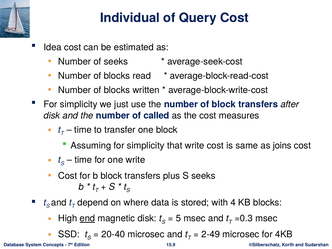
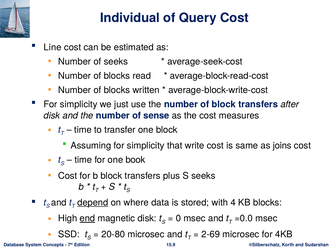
Idea: Idea -> Line
called: called -> sense
one write: write -> book
depend underline: none -> present
5: 5 -> 0
=0.3: =0.3 -> =0.0
20-40: 20-40 -> 20-80
2-49: 2-49 -> 2-69
